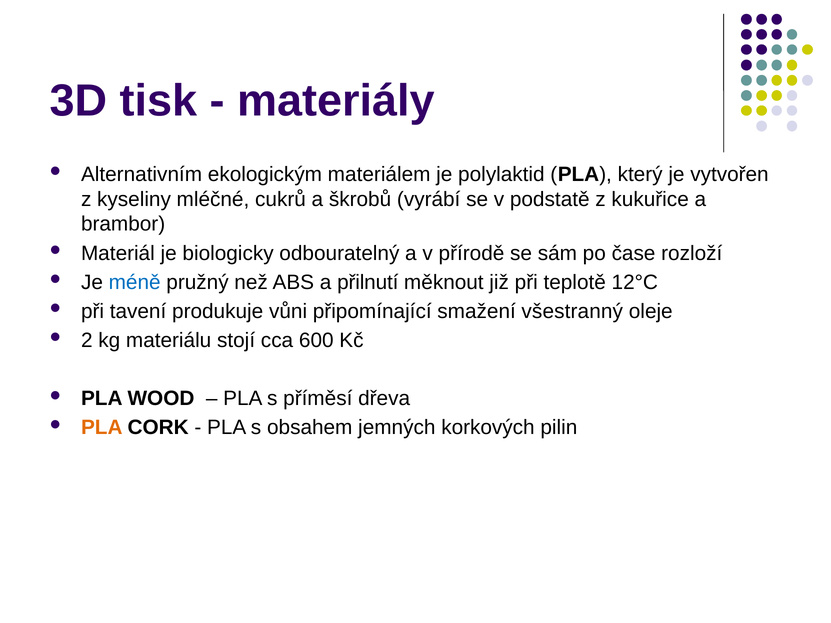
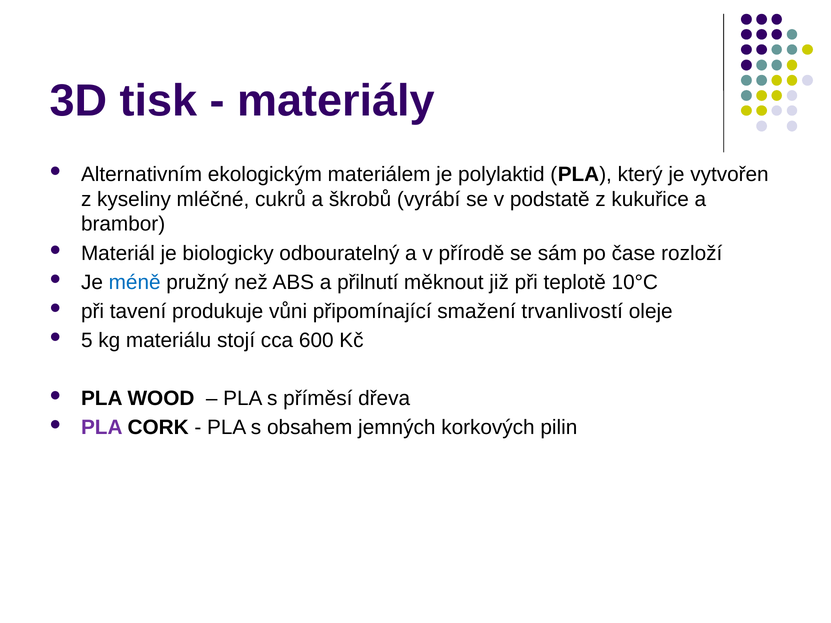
12°C: 12°C -> 10°C
všestranný: všestranný -> trvanlivostí
2: 2 -> 5
PLA at (102, 428) colour: orange -> purple
